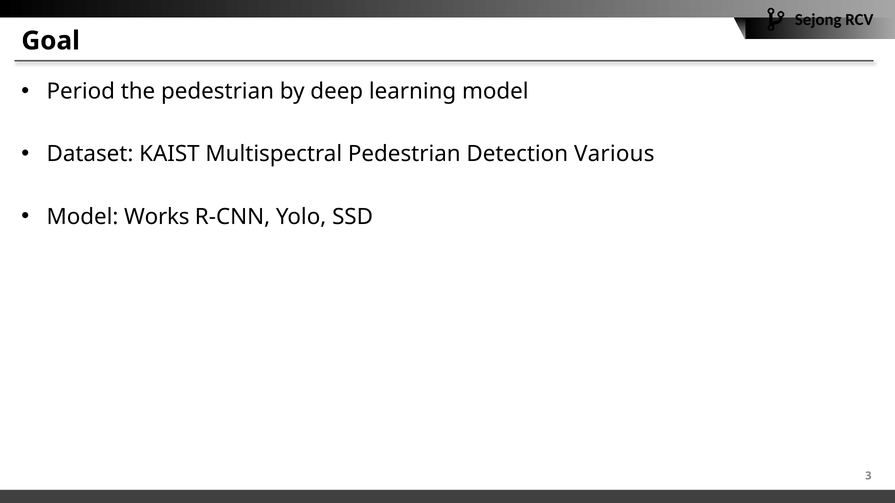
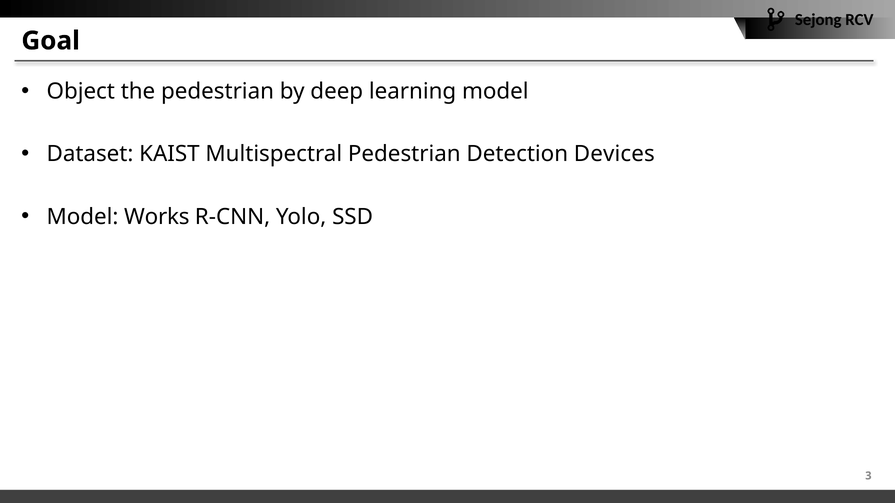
Period: Period -> Object
Various: Various -> Devices
